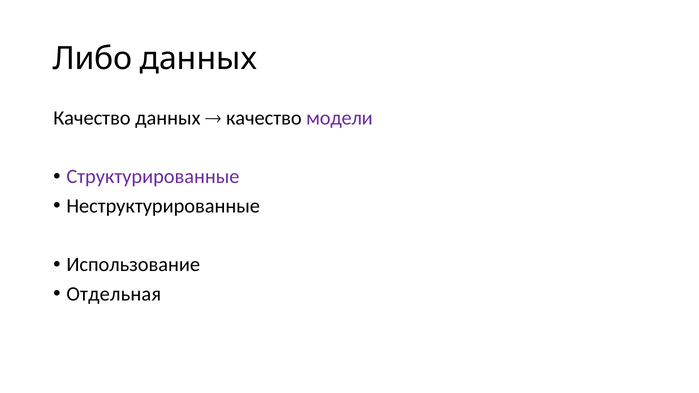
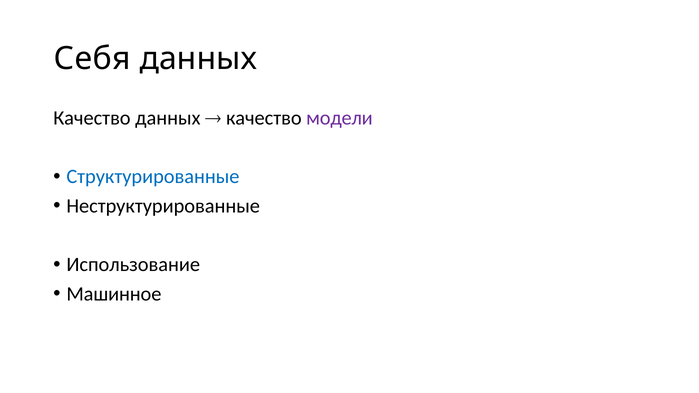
Либо: Либо -> Себя
Структурированные colour: purple -> blue
Отдельная: Отдельная -> Машинное
